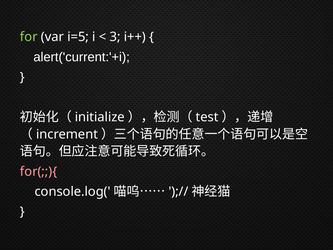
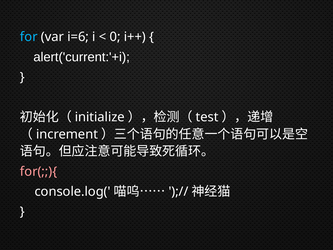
for colour: light green -> light blue
i=5: i=5 -> i=6
3: 3 -> 0
